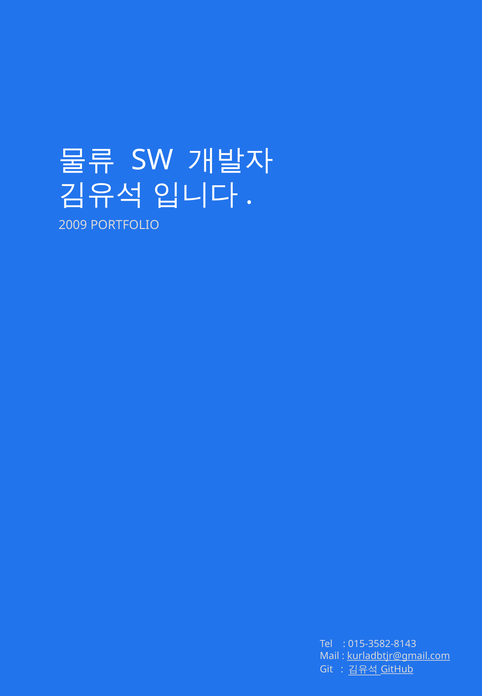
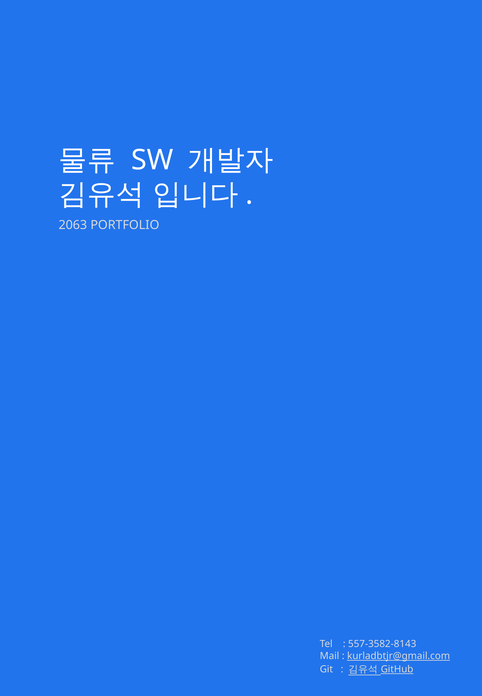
2009: 2009 -> 2063
015-3582-8143: 015-3582-8143 -> 557-3582-8143
